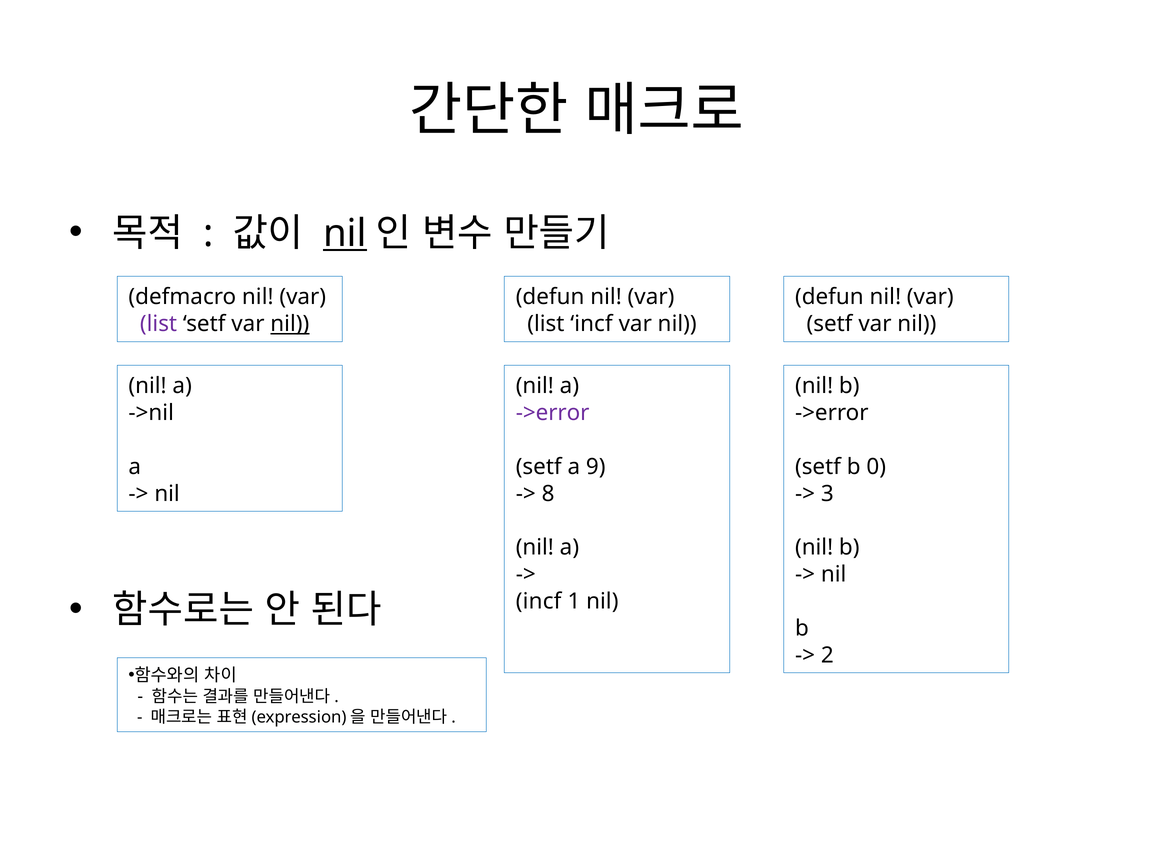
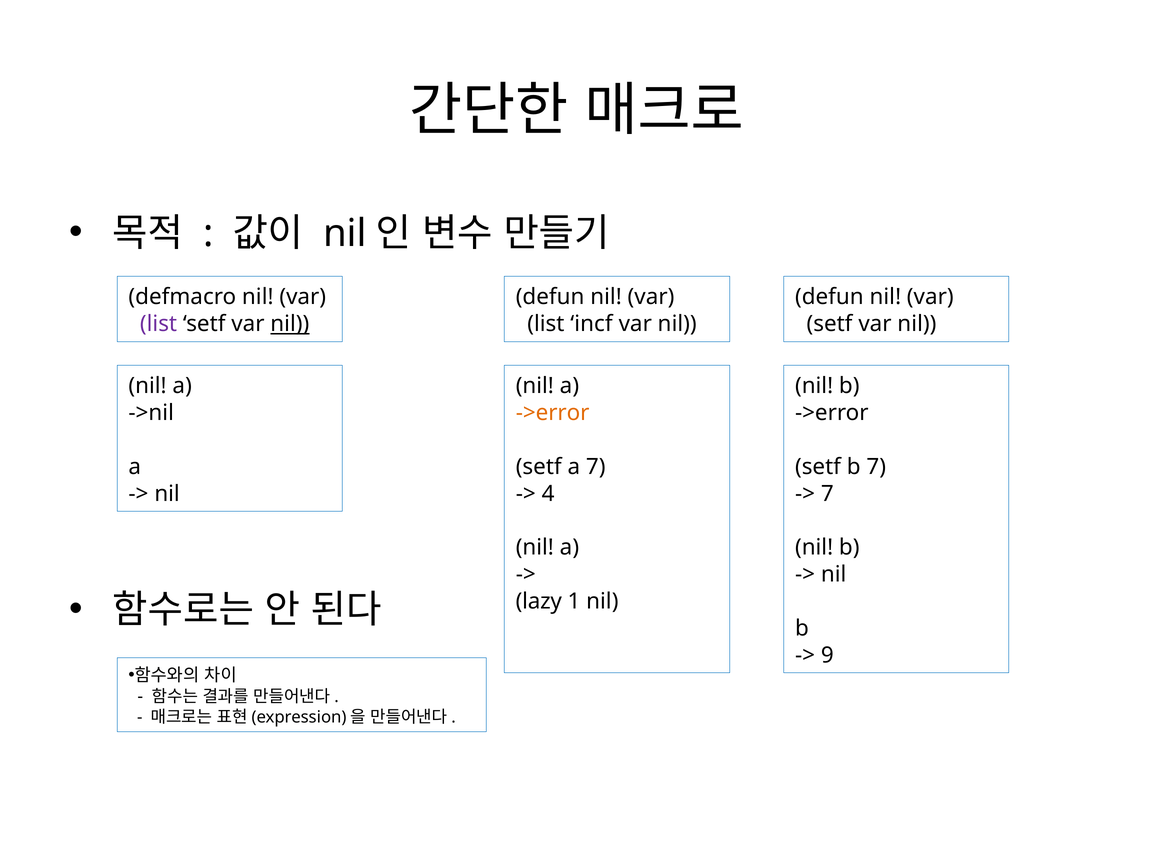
nil at (345, 233) underline: present -> none
->error at (553, 413) colour: purple -> orange
a 9: 9 -> 7
b 0: 0 -> 7
8: 8 -> 4
3 at (827, 493): 3 -> 7
incf at (539, 601): incf -> lazy
2: 2 -> 9
